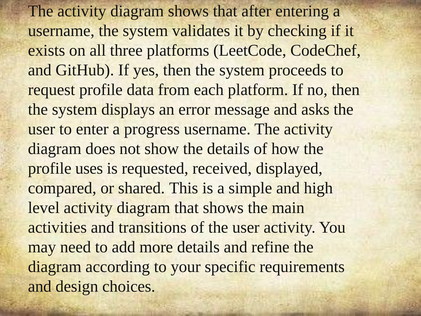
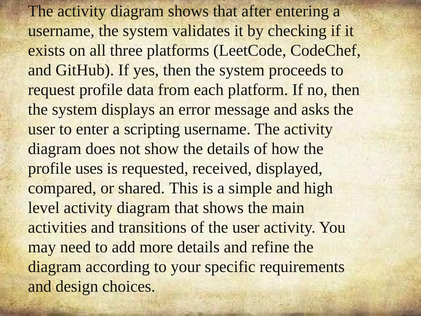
progress: progress -> scripting
